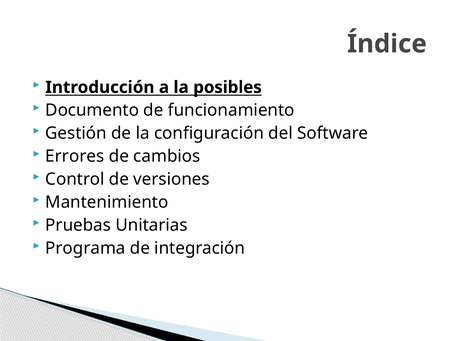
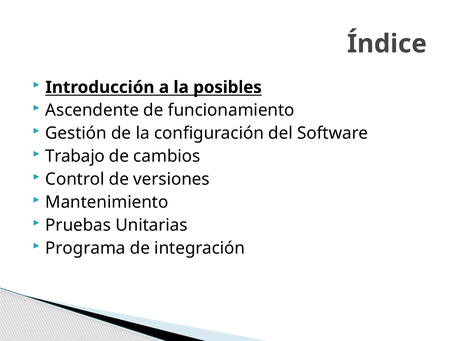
Documento: Documento -> Ascendente
Errores: Errores -> Trabajo
